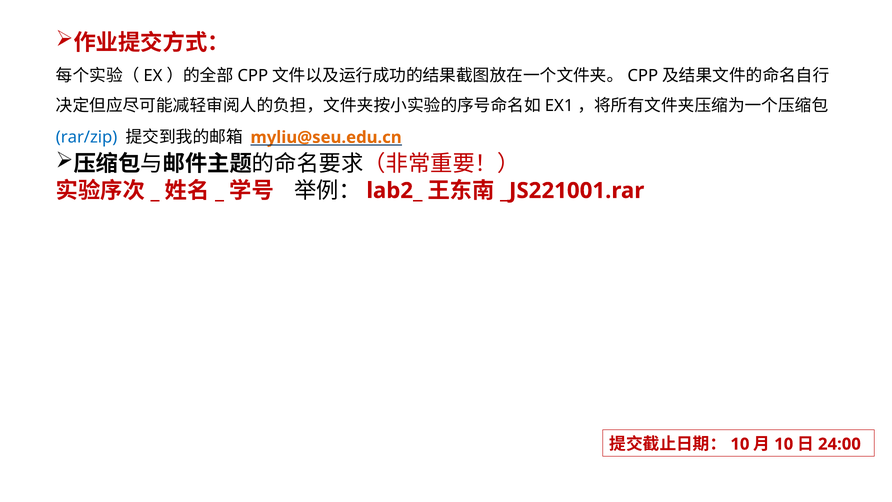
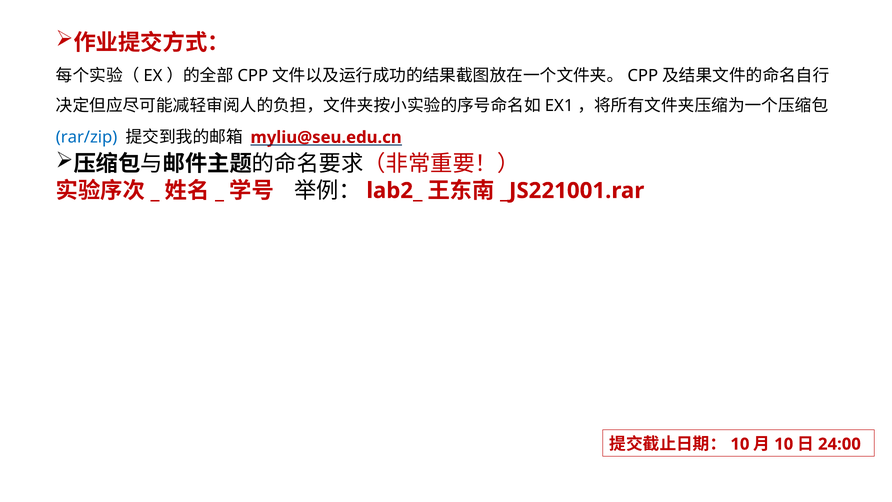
myliu@seu.edu.cn colour: orange -> red
